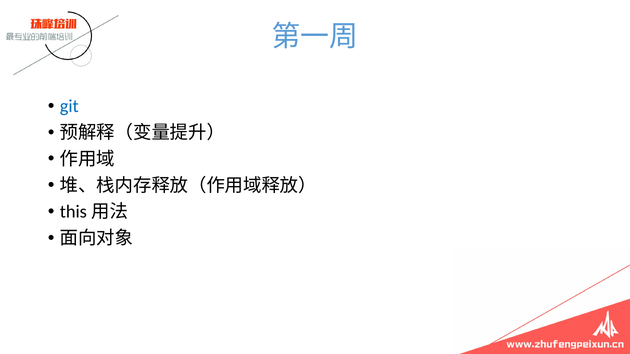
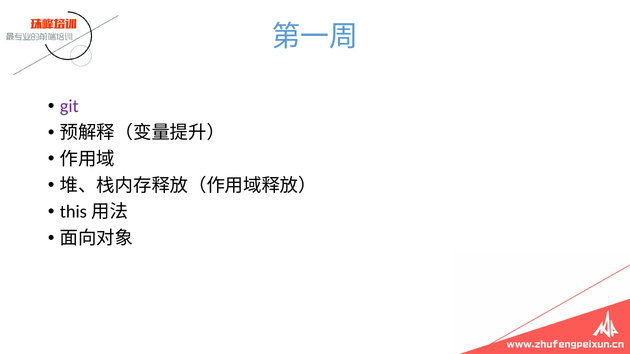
git colour: blue -> purple
